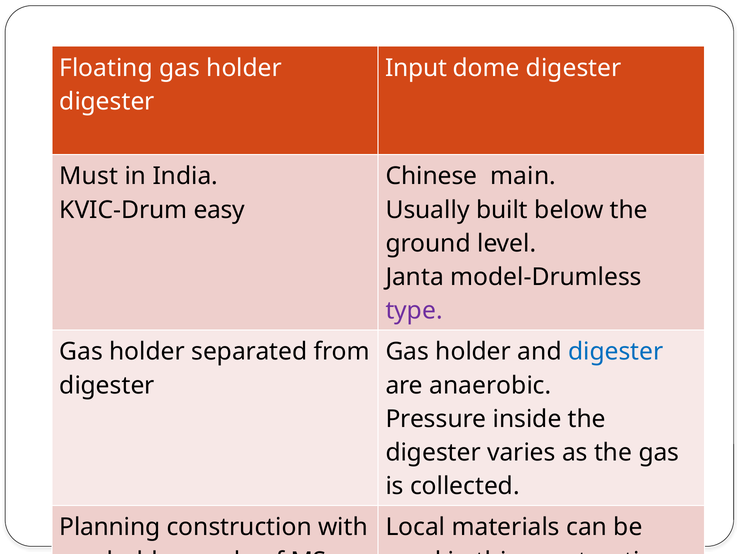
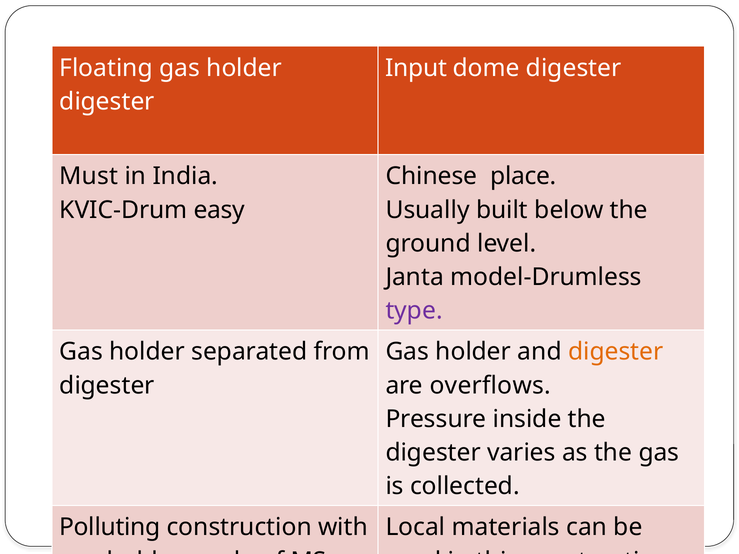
Chinese main: main -> place
digester at (616, 352) colour: blue -> orange
anaerobic: anaerobic -> overflows
Planning: Planning -> Polluting
